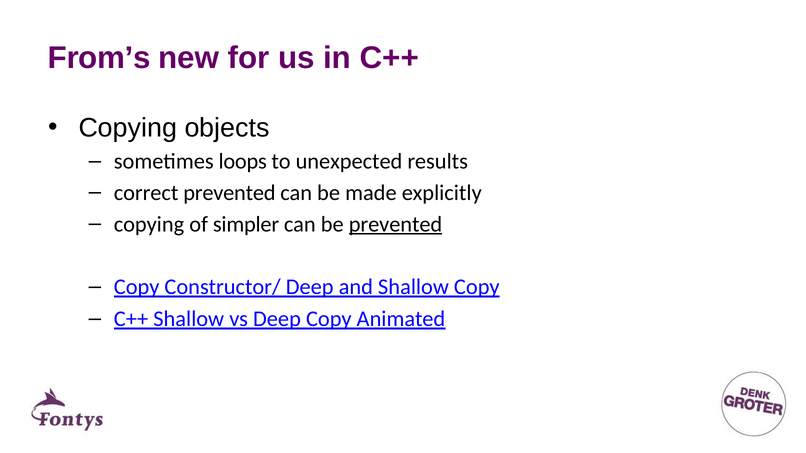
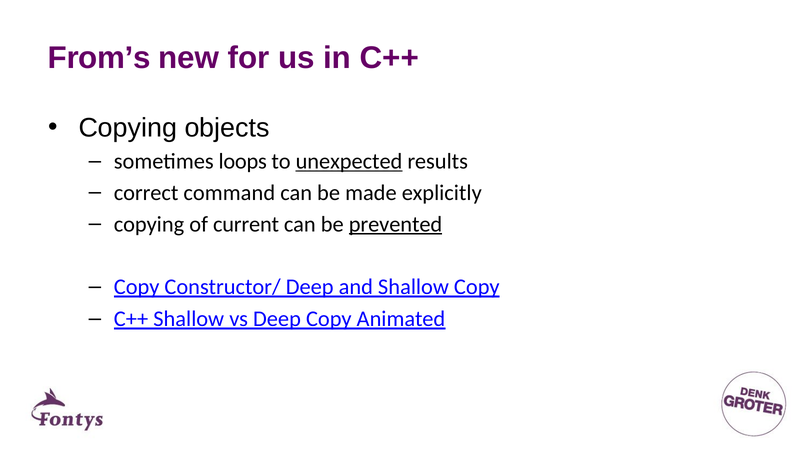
unexpected underline: none -> present
correct prevented: prevented -> command
simpler: simpler -> current
